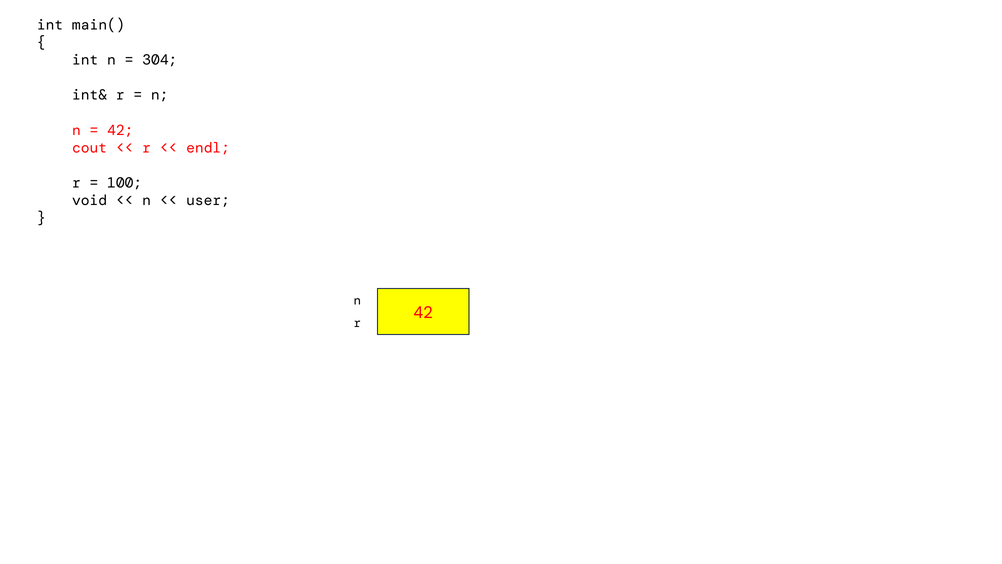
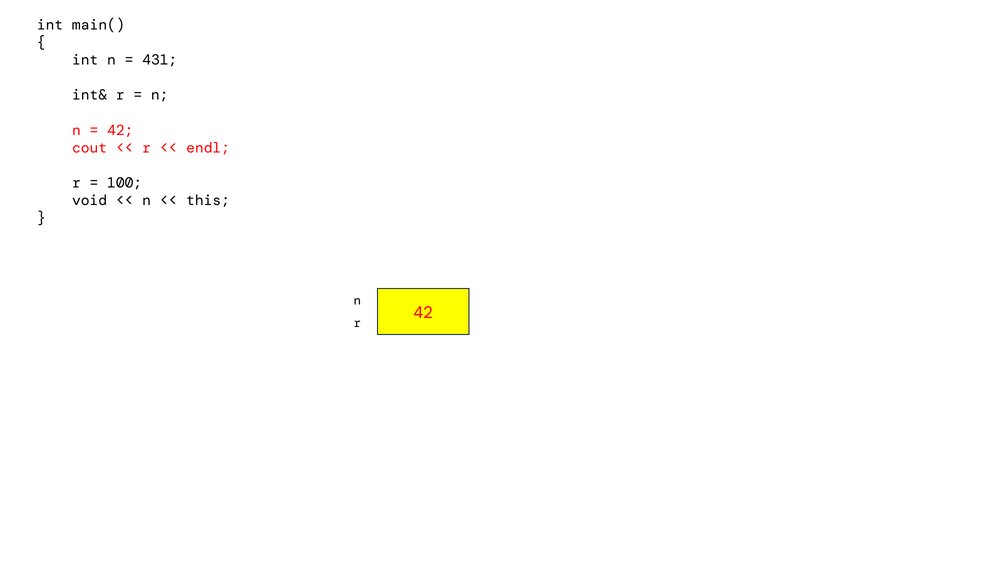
304: 304 -> 431
user: user -> this
